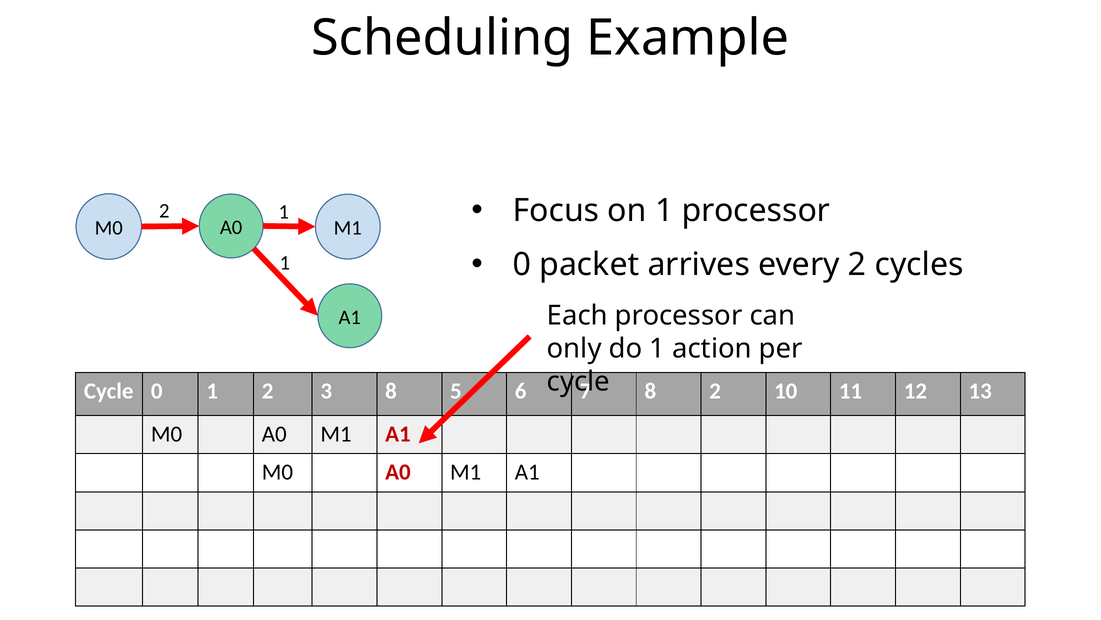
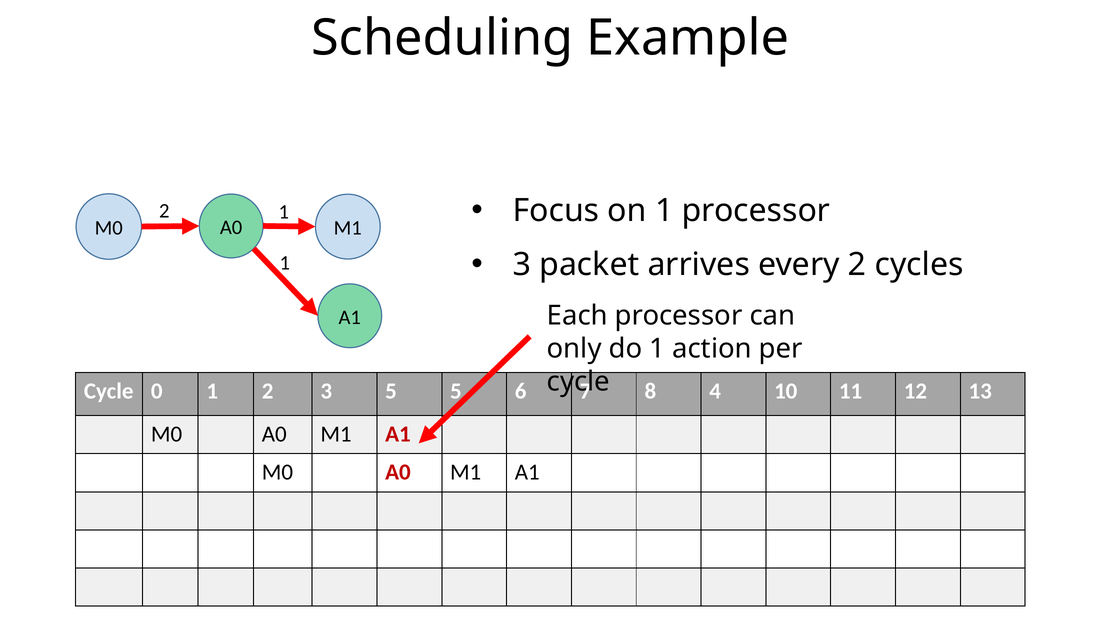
0 at (522, 264): 0 -> 3
3 8: 8 -> 5
8 2: 2 -> 4
